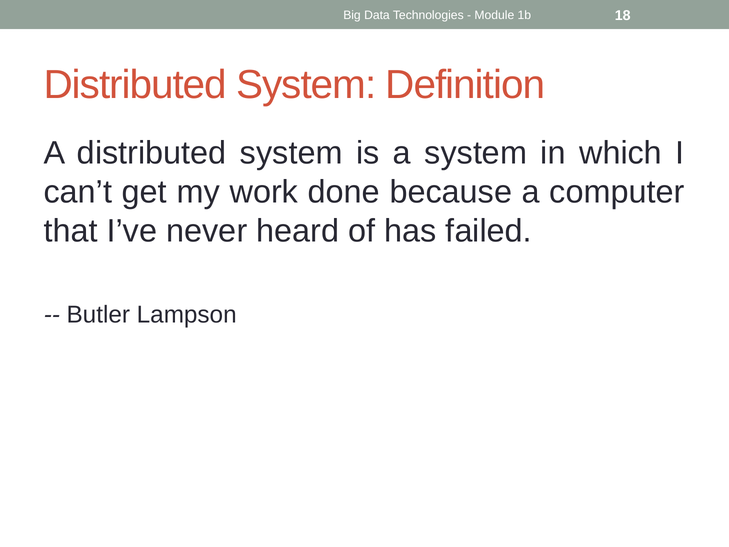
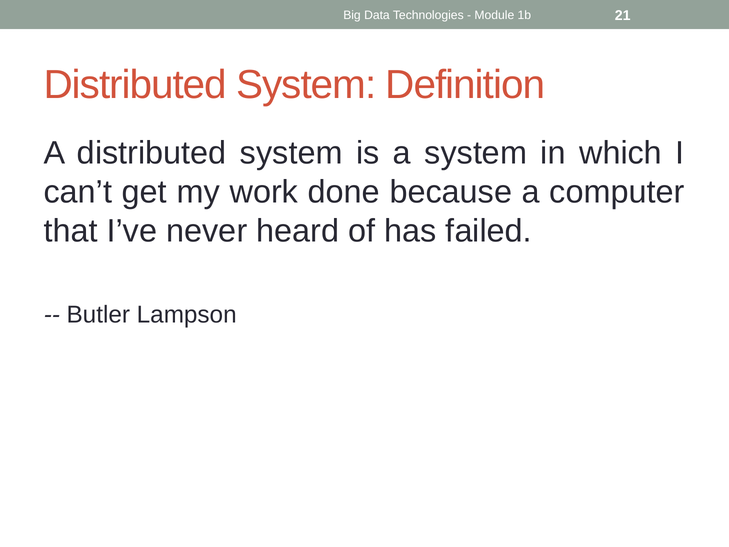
18: 18 -> 21
